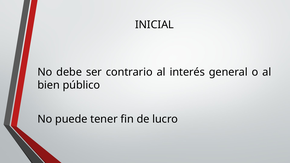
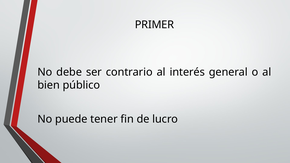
INICIAL: INICIAL -> PRIMER
